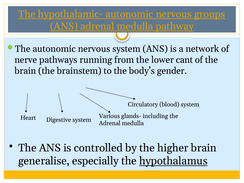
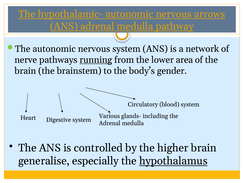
groups: groups -> arrows
running underline: none -> present
cant: cant -> area
